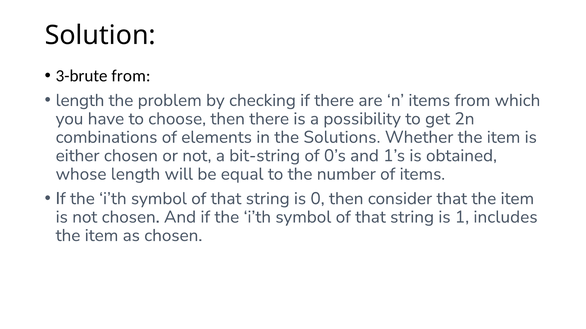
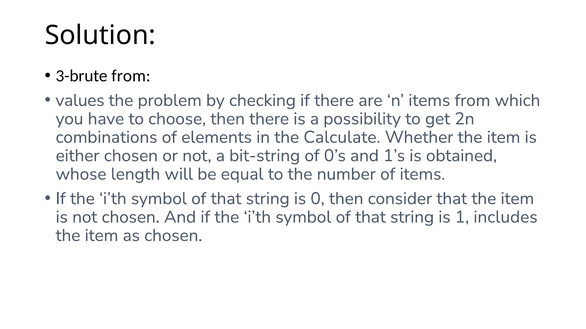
length at (80, 100): length -> values
Solutions: Solutions -> Calculate
